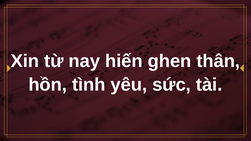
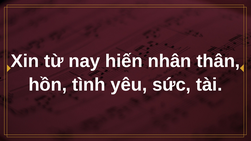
ghen: ghen -> nhân
